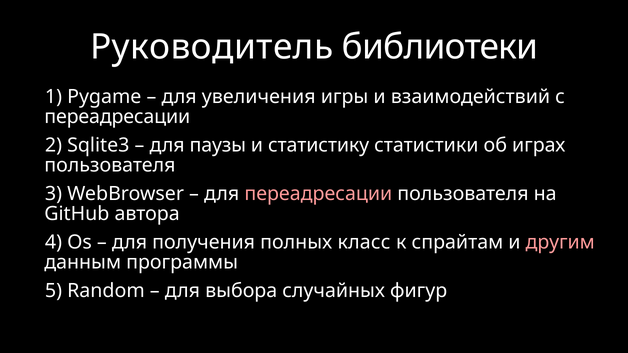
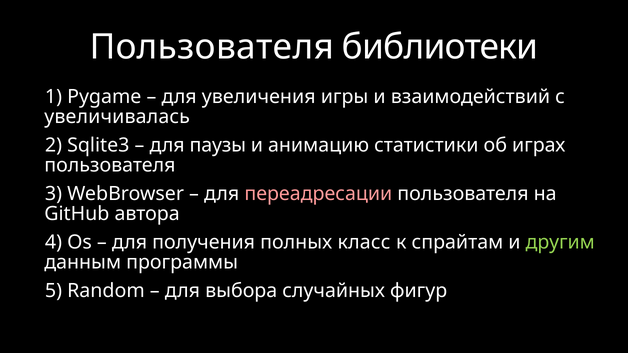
Руководитель at (212, 47): Руководитель -> Пользователя
переадресации at (117, 117): переадресации -> увеличивалась
статистику: статистику -> анимацию
другим colour: pink -> light green
